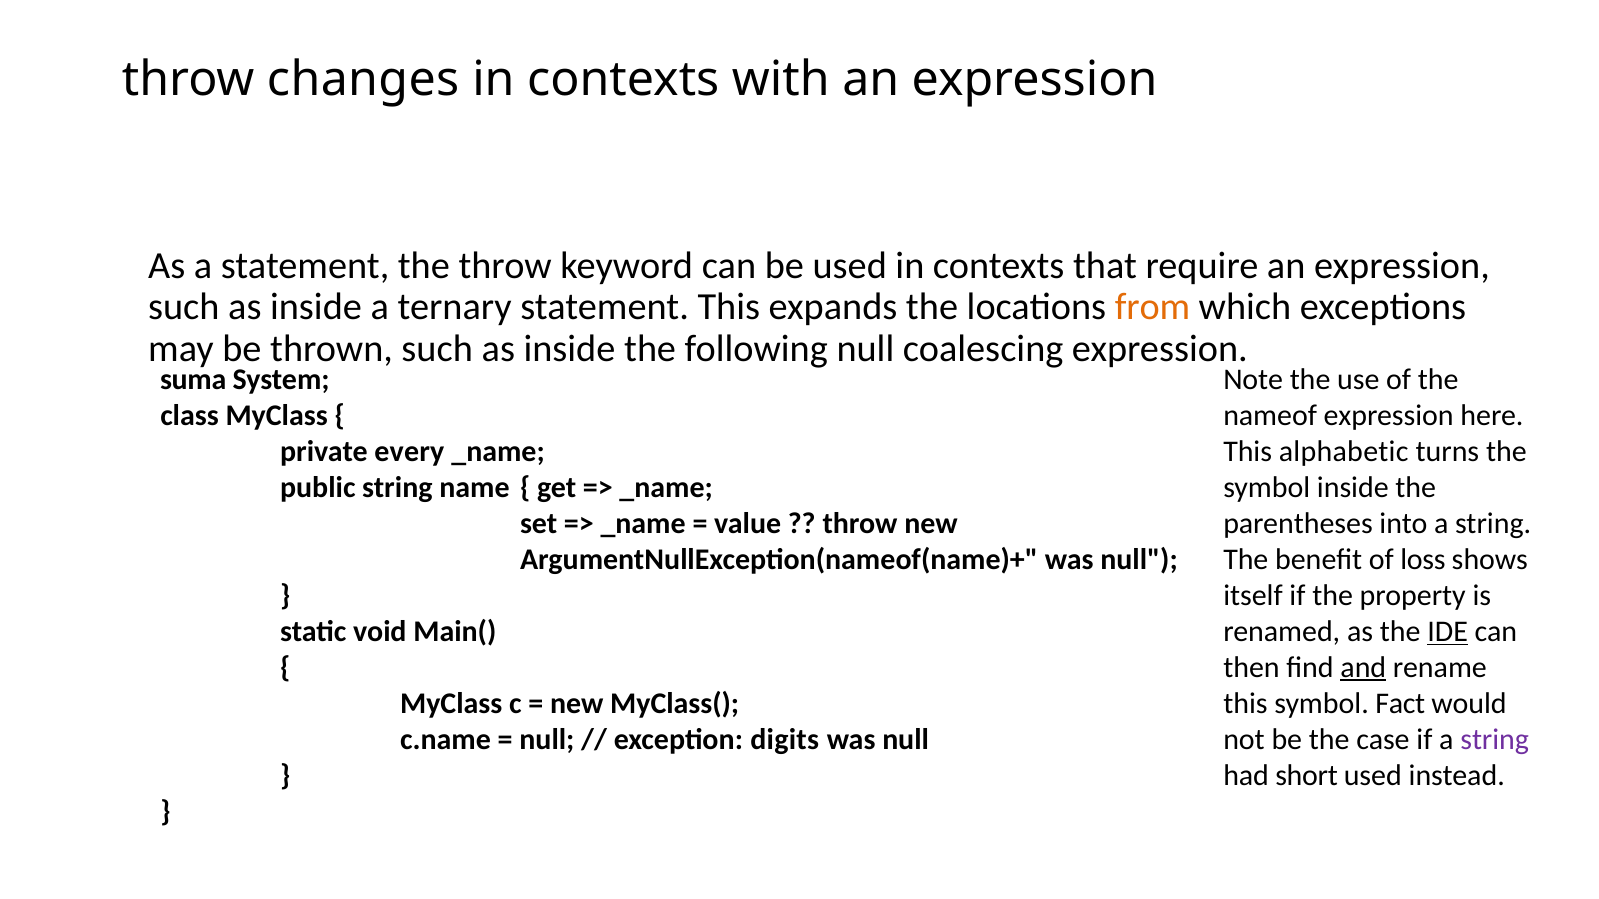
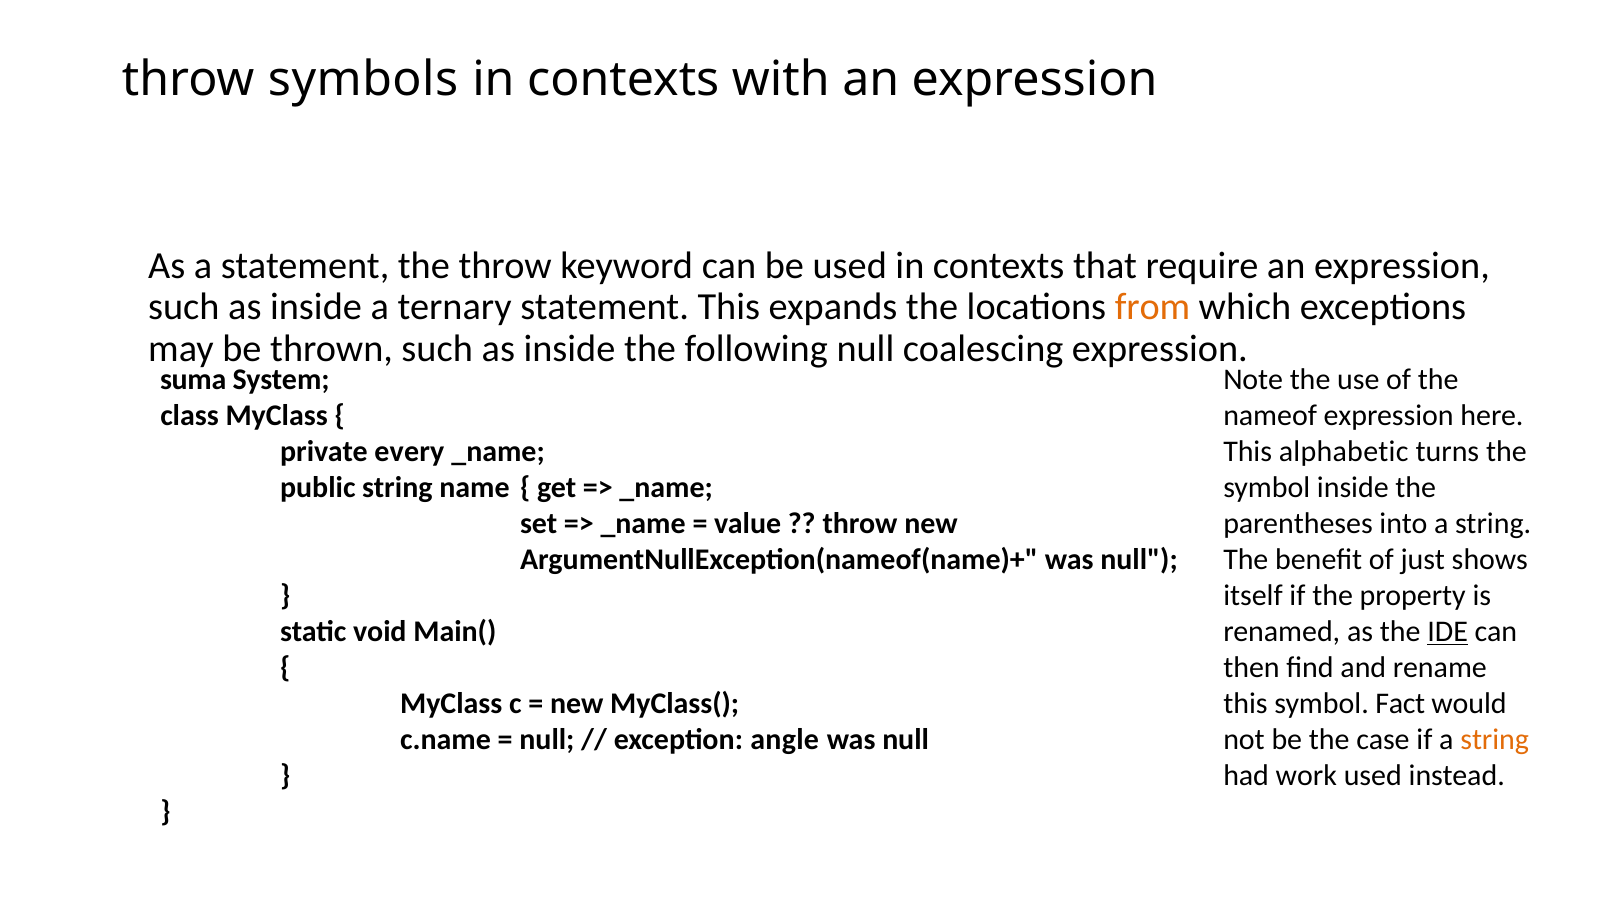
changes: changes -> symbols
loss: loss -> just
and underline: present -> none
digits: digits -> angle
string at (1495, 740) colour: purple -> orange
short: short -> work
